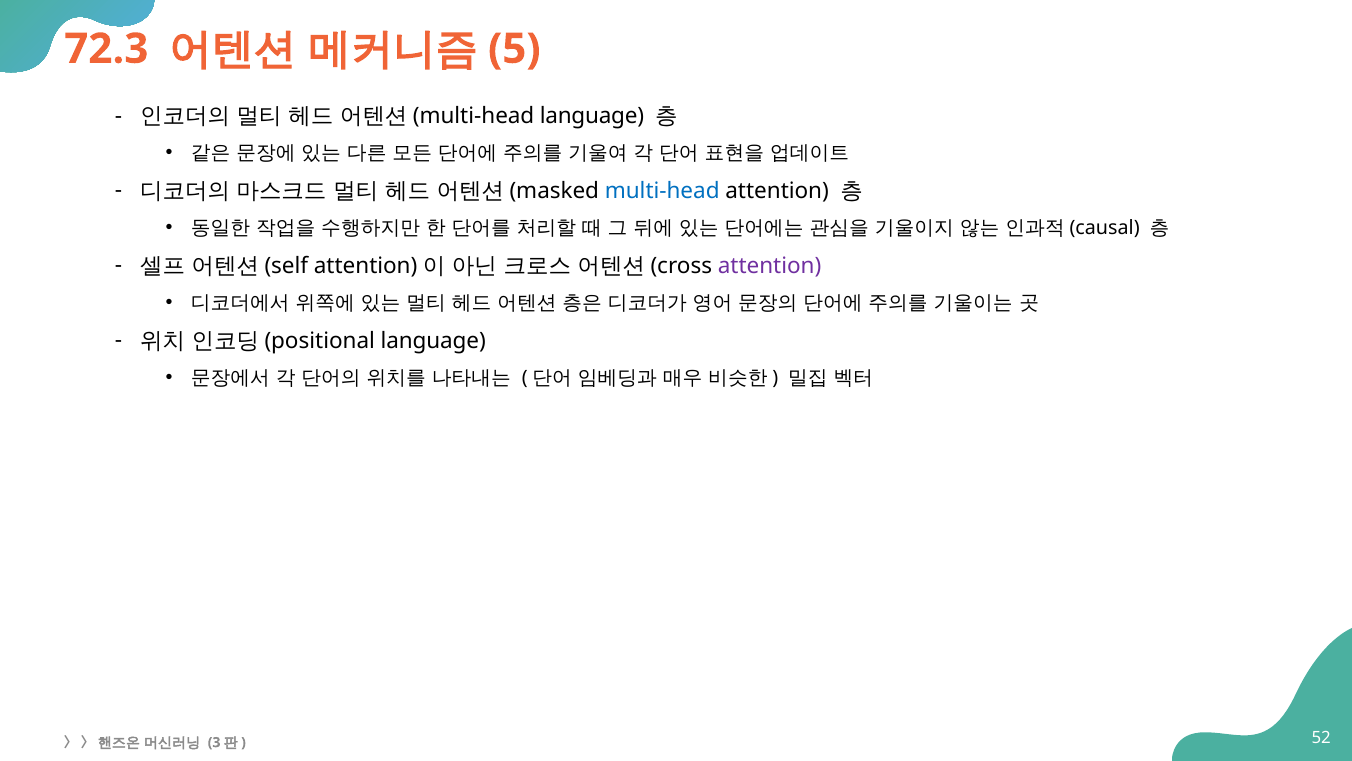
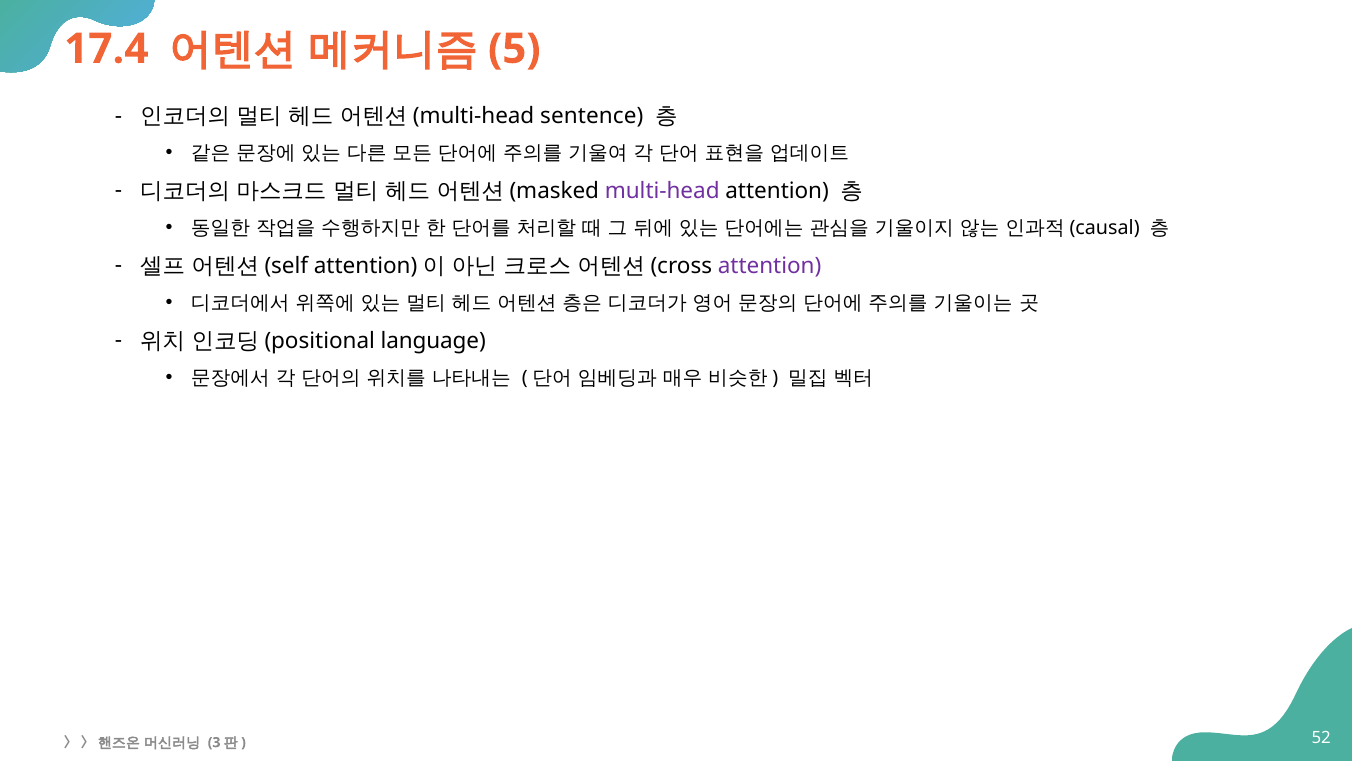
72.3: 72.3 -> 17.4
language at (592, 116): language -> sentence
multi-head colour: blue -> purple
